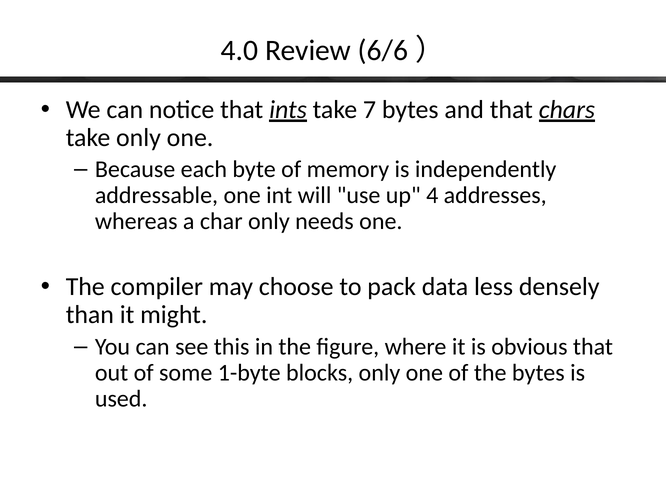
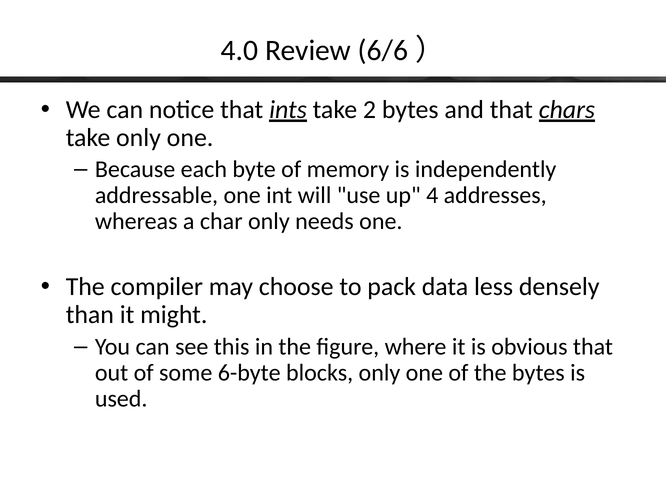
7: 7 -> 2
1-byte: 1-byte -> 6-byte
